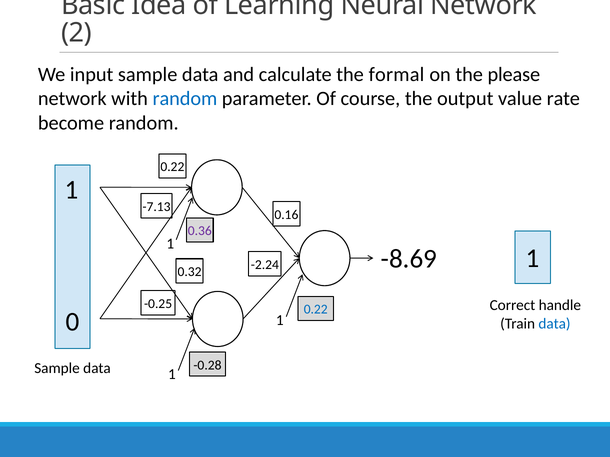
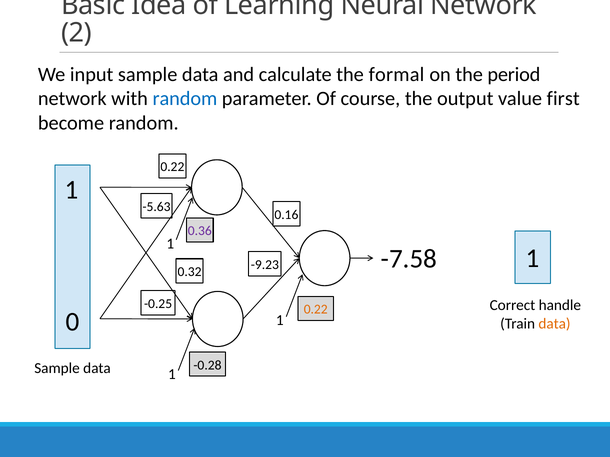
please: please -> period
rate: rate -> first
-7.13: -7.13 -> -5.63
-8.69: -8.69 -> -7.58
-2.24: -2.24 -> -9.23
0.22 at (316, 310) colour: blue -> orange
data at (555, 324) colour: blue -> orange
